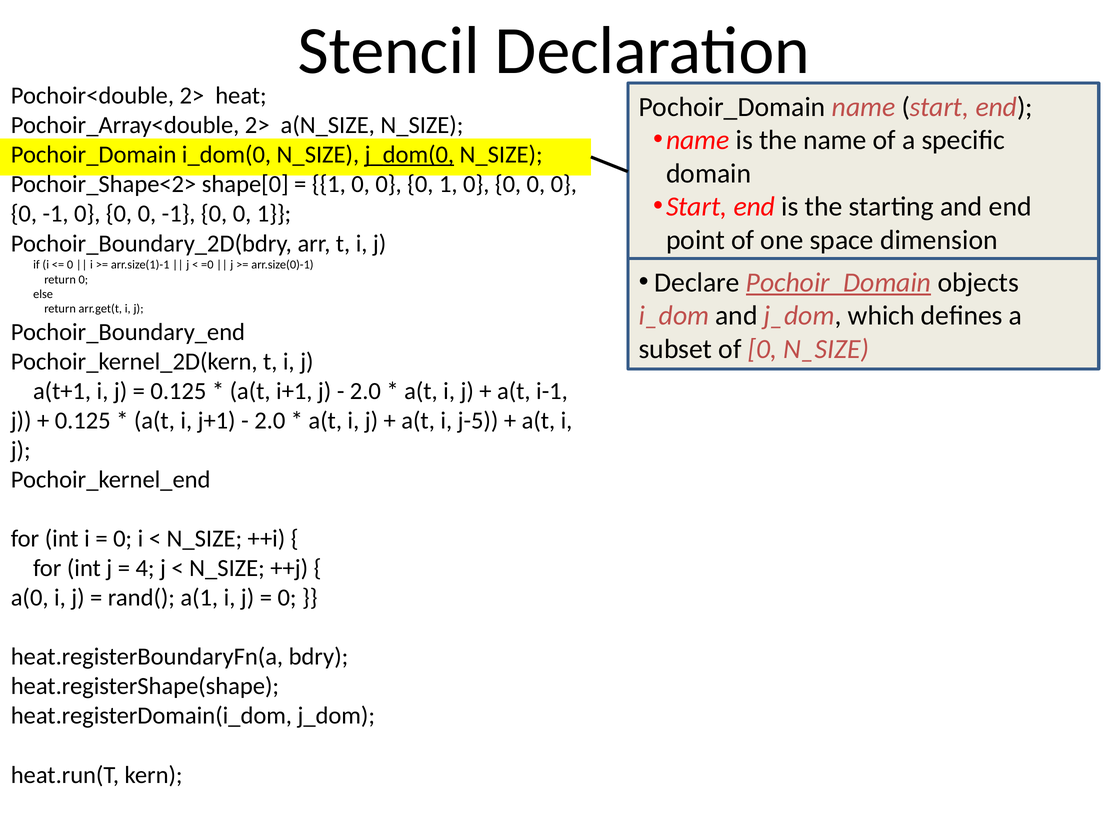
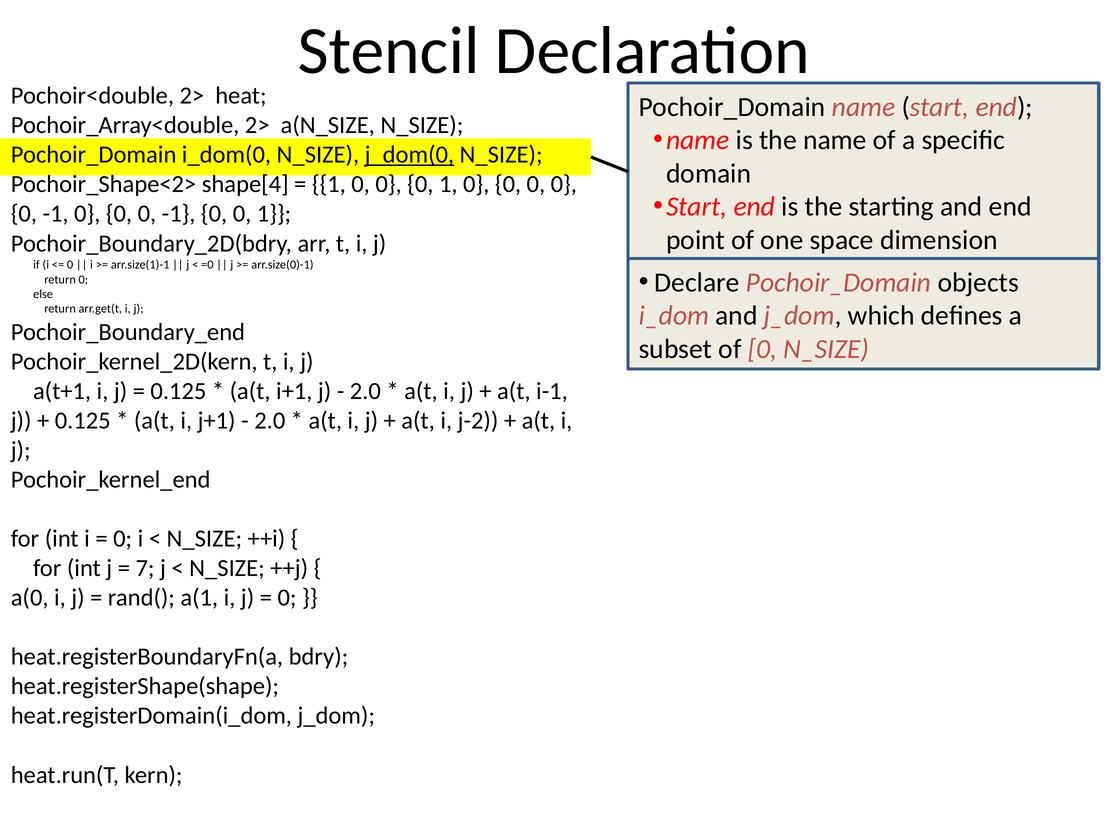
shape[0: shape[0 -> shape[4
Pochoir_Domain at (839, 283) underline: present -> none
j-5: j-5 -> j-2
4: 4 -> 7
